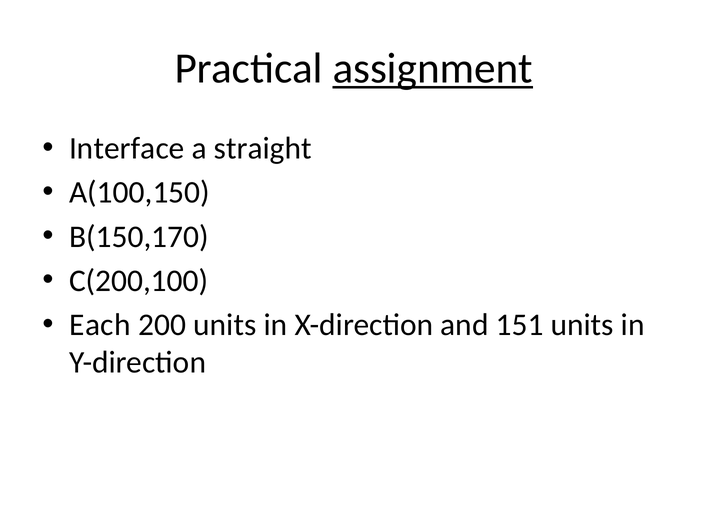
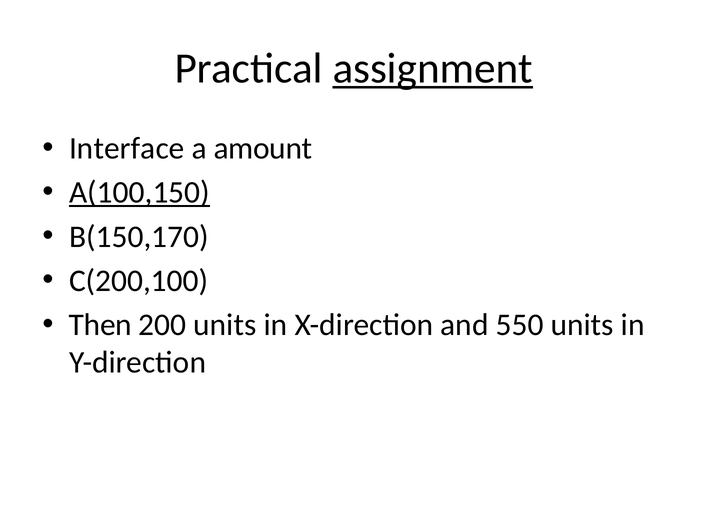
straight: straight -> amount
A(100,150 underline: none -> present
Each: Each -> Then
151: 151 -> 550
